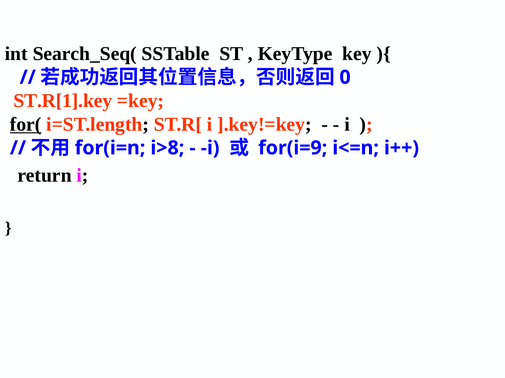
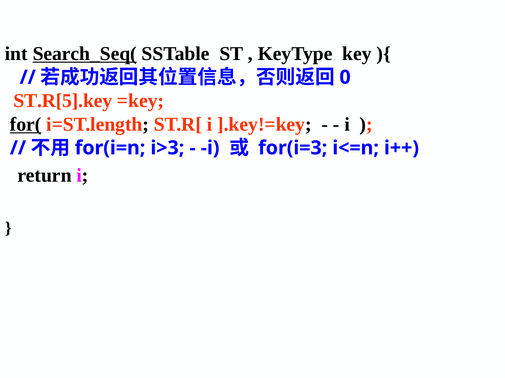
Search_Seq( underline: none -> present
ST.R[1].key: ST.R[1].key -> ST.R[5].key
i>8: i>8 -> i>3
for(i=9: for(i=9 -> for(i=3
